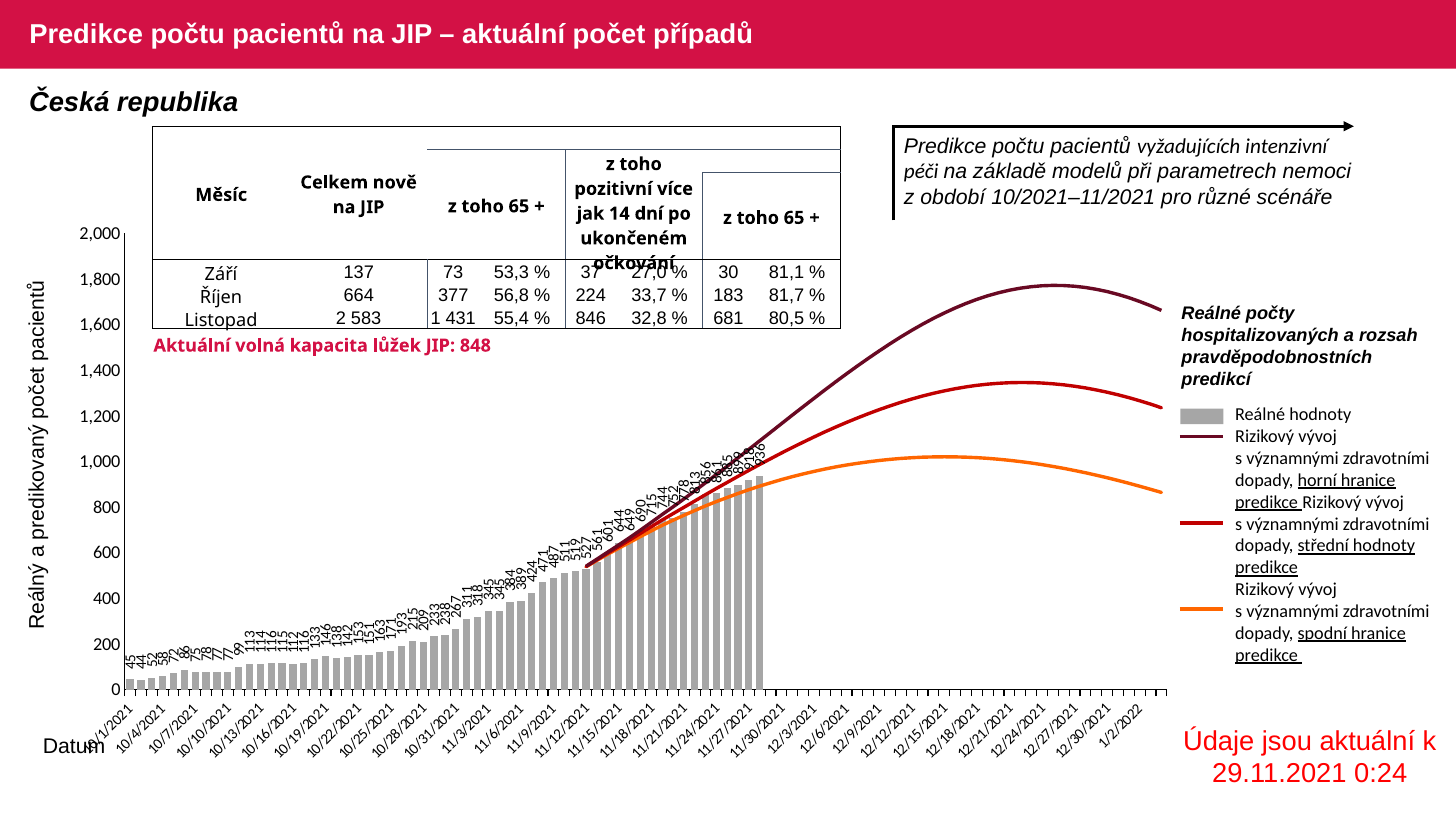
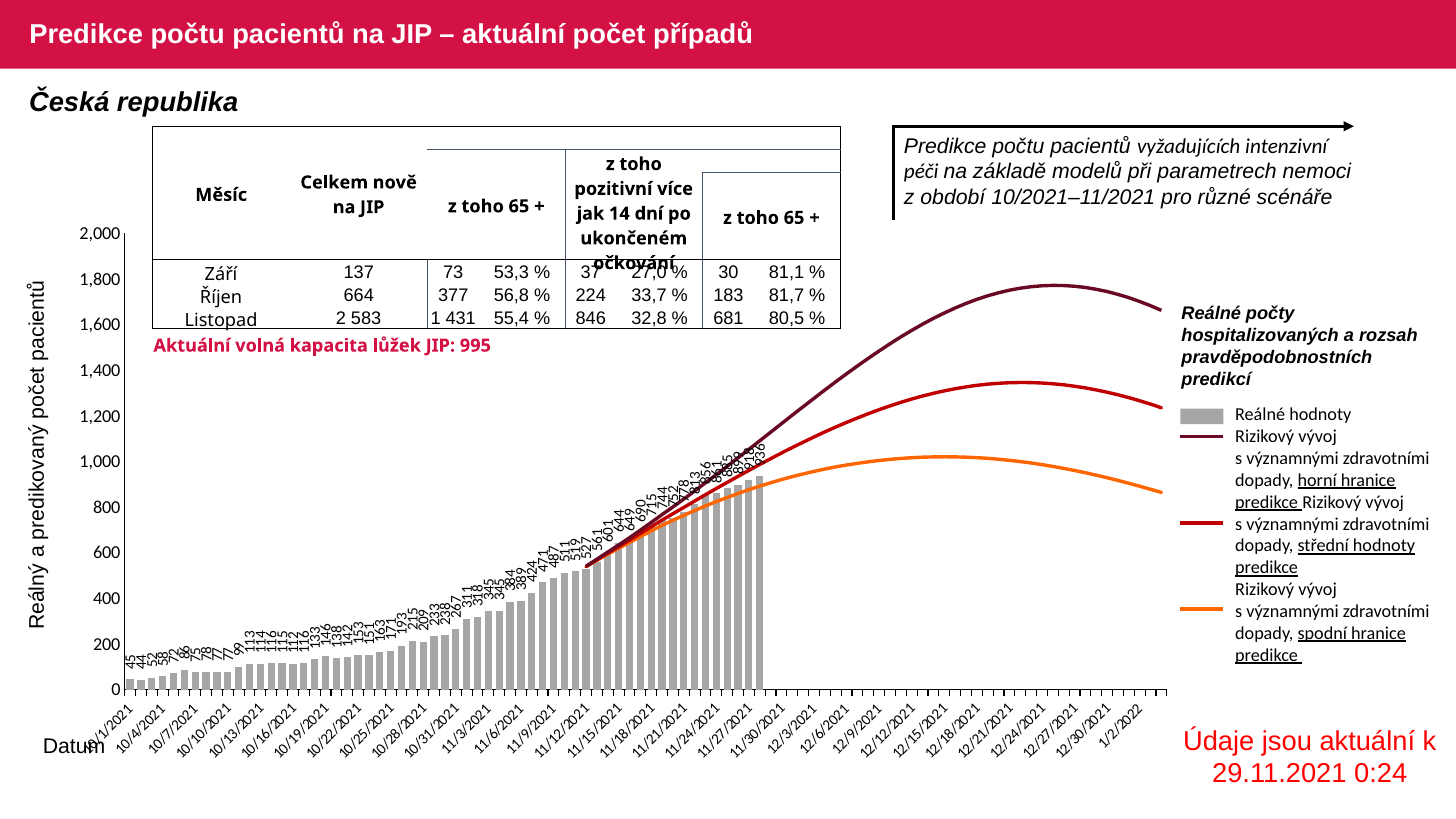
848: 848 -> 995
